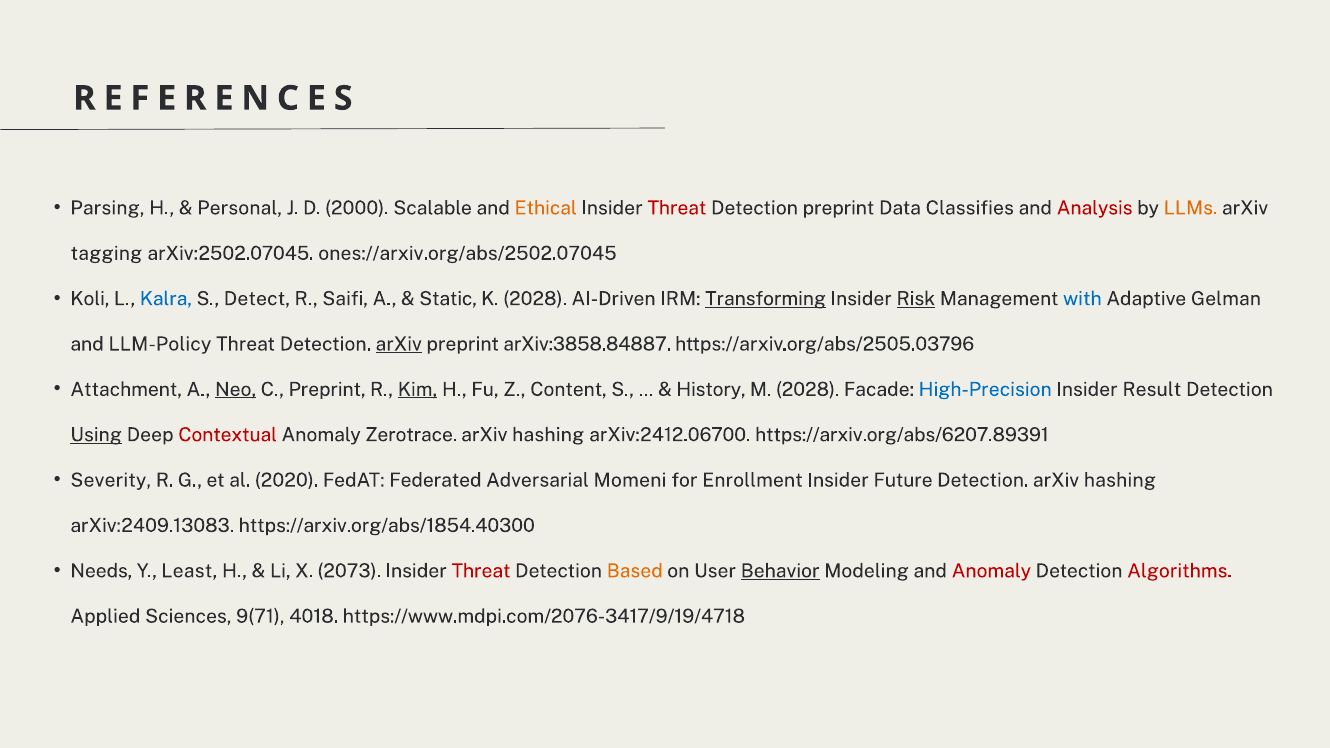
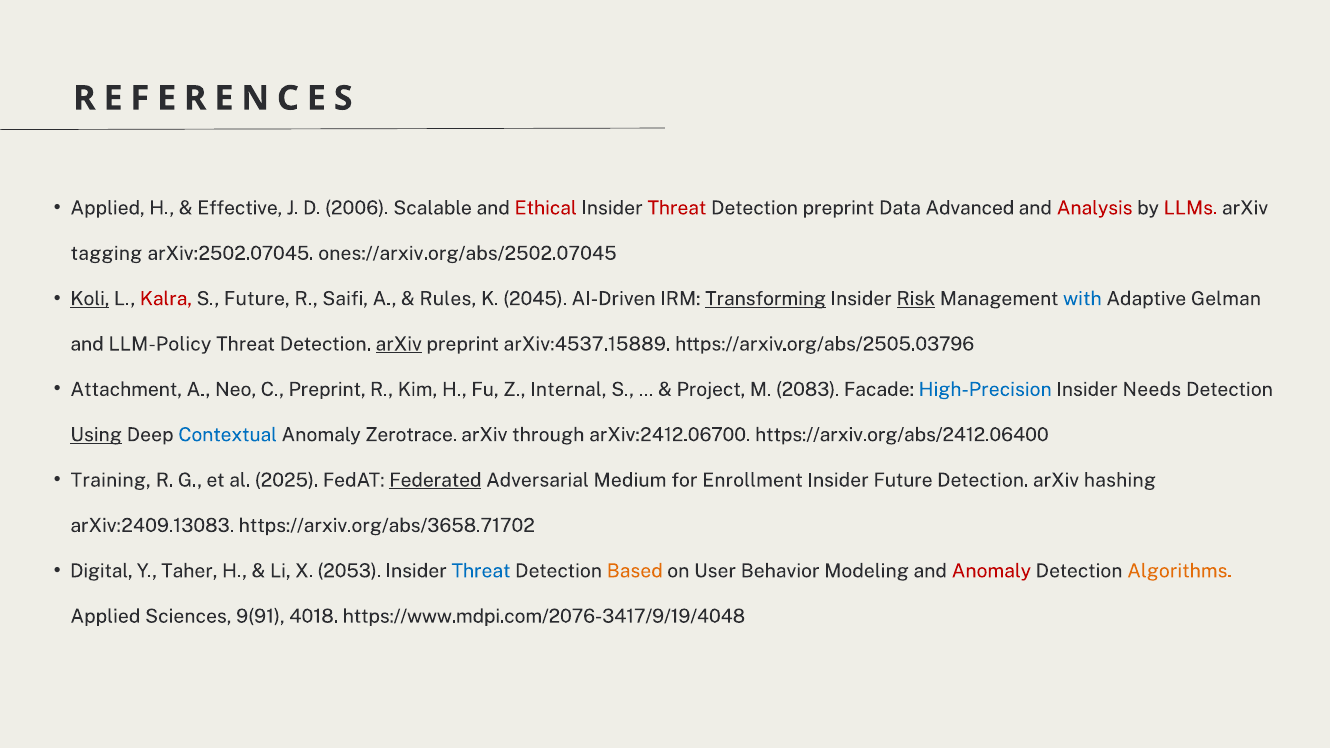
Parsing at (107, 208): Parsing -> Applied
Personal: Personal -> Effective
2000: 2000 -> 2006
Ethical colour: orange -> red
Classifies: Classifies -> Advanced
LLMs colour: orange -> red
Koli underline: none -> present
Kalra colour: blue -> red
S Detect: Detect -> Future
Static: Static -> Rules
K 2028: 2028 -> 2045
arXiv:3858.84887: arXiv:3858.84887 -> arXiv:4537.15889
Neo underline: present -> none
Kim underline: present -> none
Content: Content -> Internal
History: History -> Project
M 2028: 2028 -> 2083
Result: Result -> Needs
Contextual colour: red -> blue
hashing at (548, 435): hashing -> through
https://arxiv.org/abs/6207.89391: https://arxiv.org/abs/6207.89391 -> https://arxiv.org/abs/2412.06400
Severity: Severity -> Training
2020: 2020 -> 2025
Federated underline: none -> present
Momeni: Momeni -> Medium
https://arxiv.org/abs/1854.40300: https://arxiv.org/abs/1854.40300 -> https://arxiv.org/abs/3658.71702
Needs: Needs -> Digital
Least: Least -> Taher
2073: 2073 -> 2053
Threat at (481, 571) colour: red -> blue
Behavior underline: present -> none
Algorithms colour: red -> orange
9(71: 9(71 -> 9(91
https://www.mdpi.com/2076-3417/9/19/4718: https://www.mdpi.com/2076-3417/9/19/4718 -> https://www.mdpi.com/2076-3417/9/19/4048
